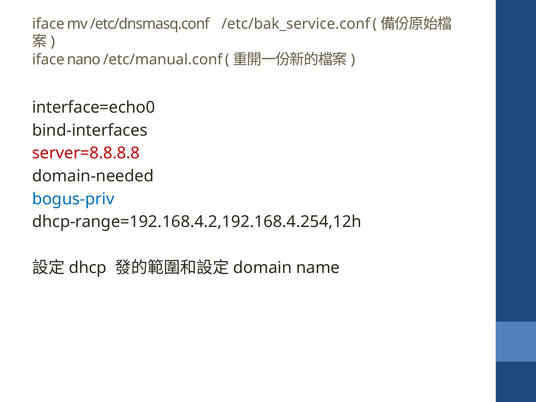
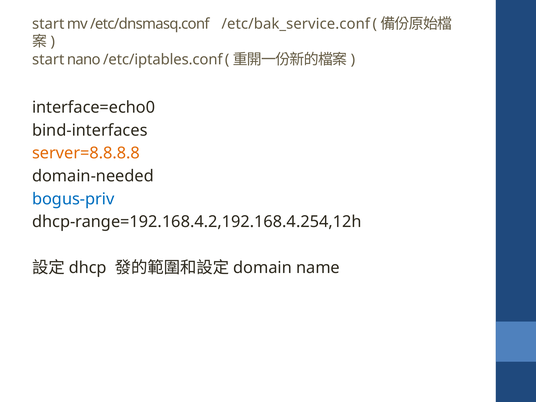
iface at (48, 24): iface -> start
iface at (48, 60): iface -> start
/etc/manual.conf: /etc/manual.conf -> /etc/iptables.conf
server=8.8.8.8 colour: red -> orange
